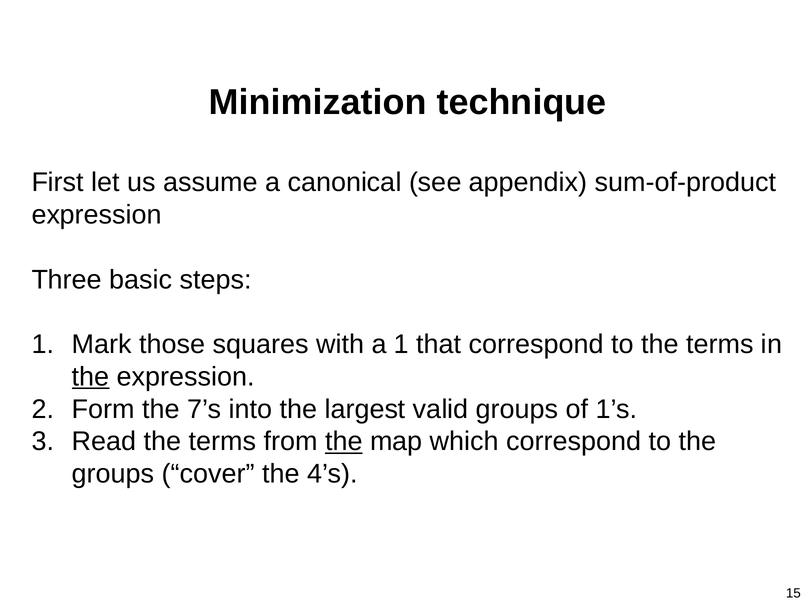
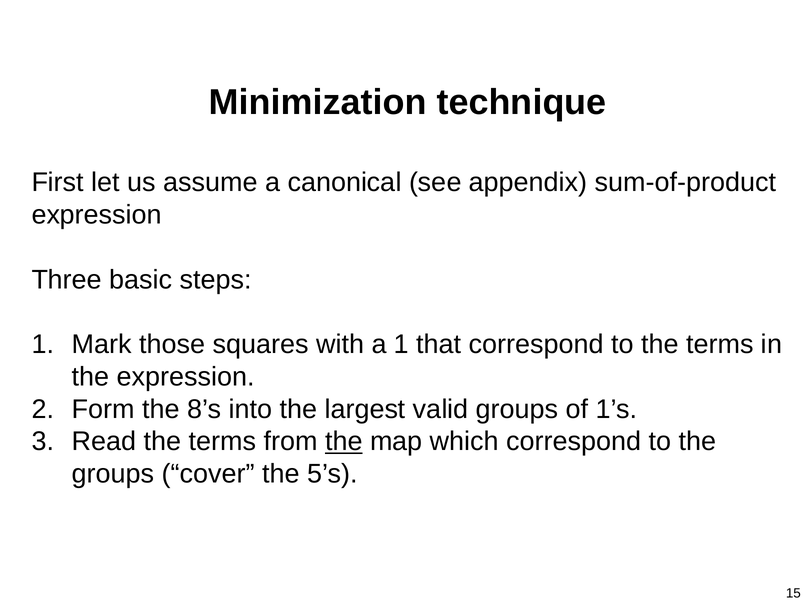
the at (91, 377) underline: present -> none
7’s: 7’s -> 8’s
4’s: 4’s -> 5’s
